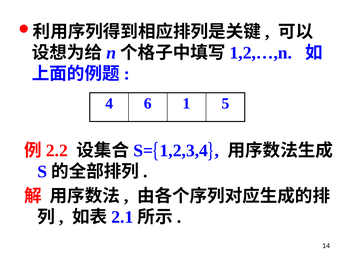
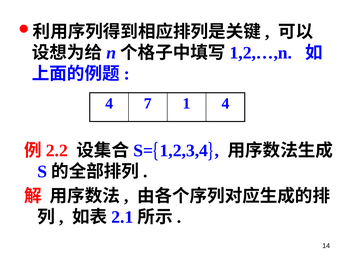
6: 6 -> 7
1 5: 5 -> 4
